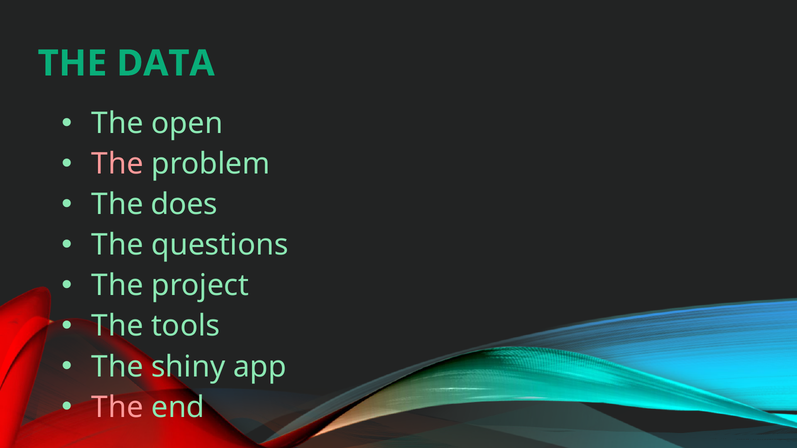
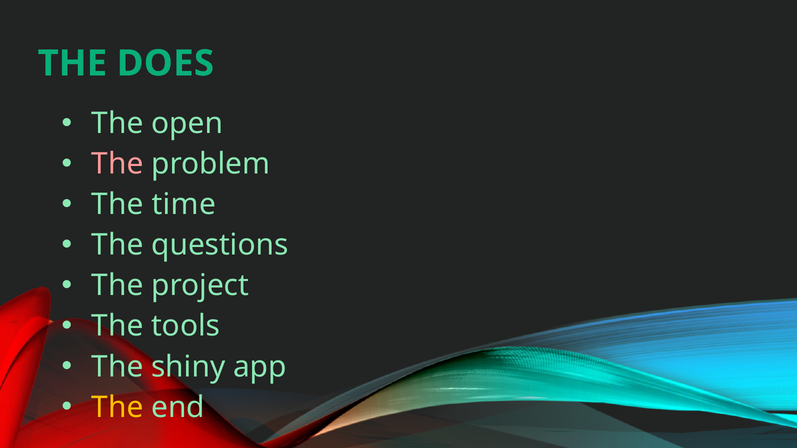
DATA: DATA -> DOES
does: does -> time
The at (117, 407) colour: pink -> yellow
